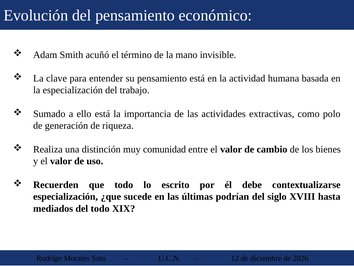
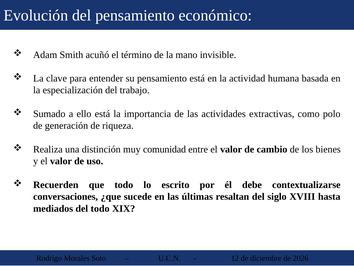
especialización at (66, 196): especialización -> conversaciones
podrían: podrían -> resaltan
